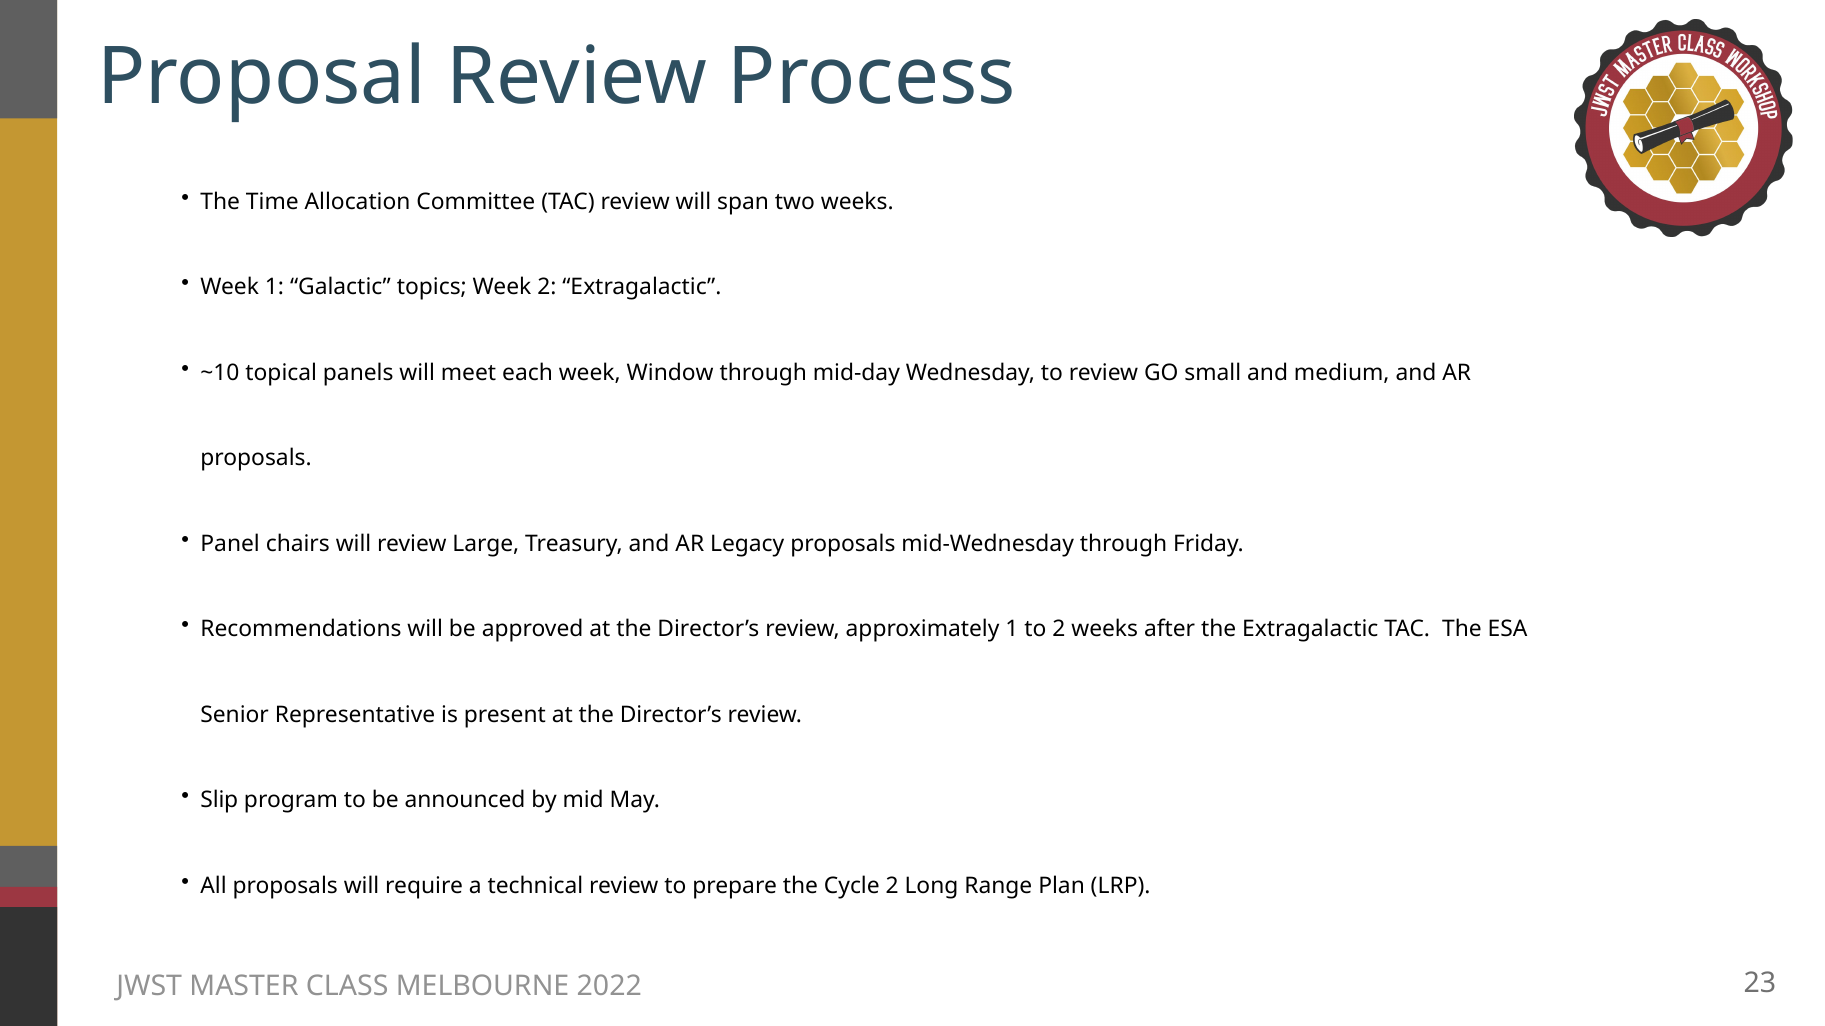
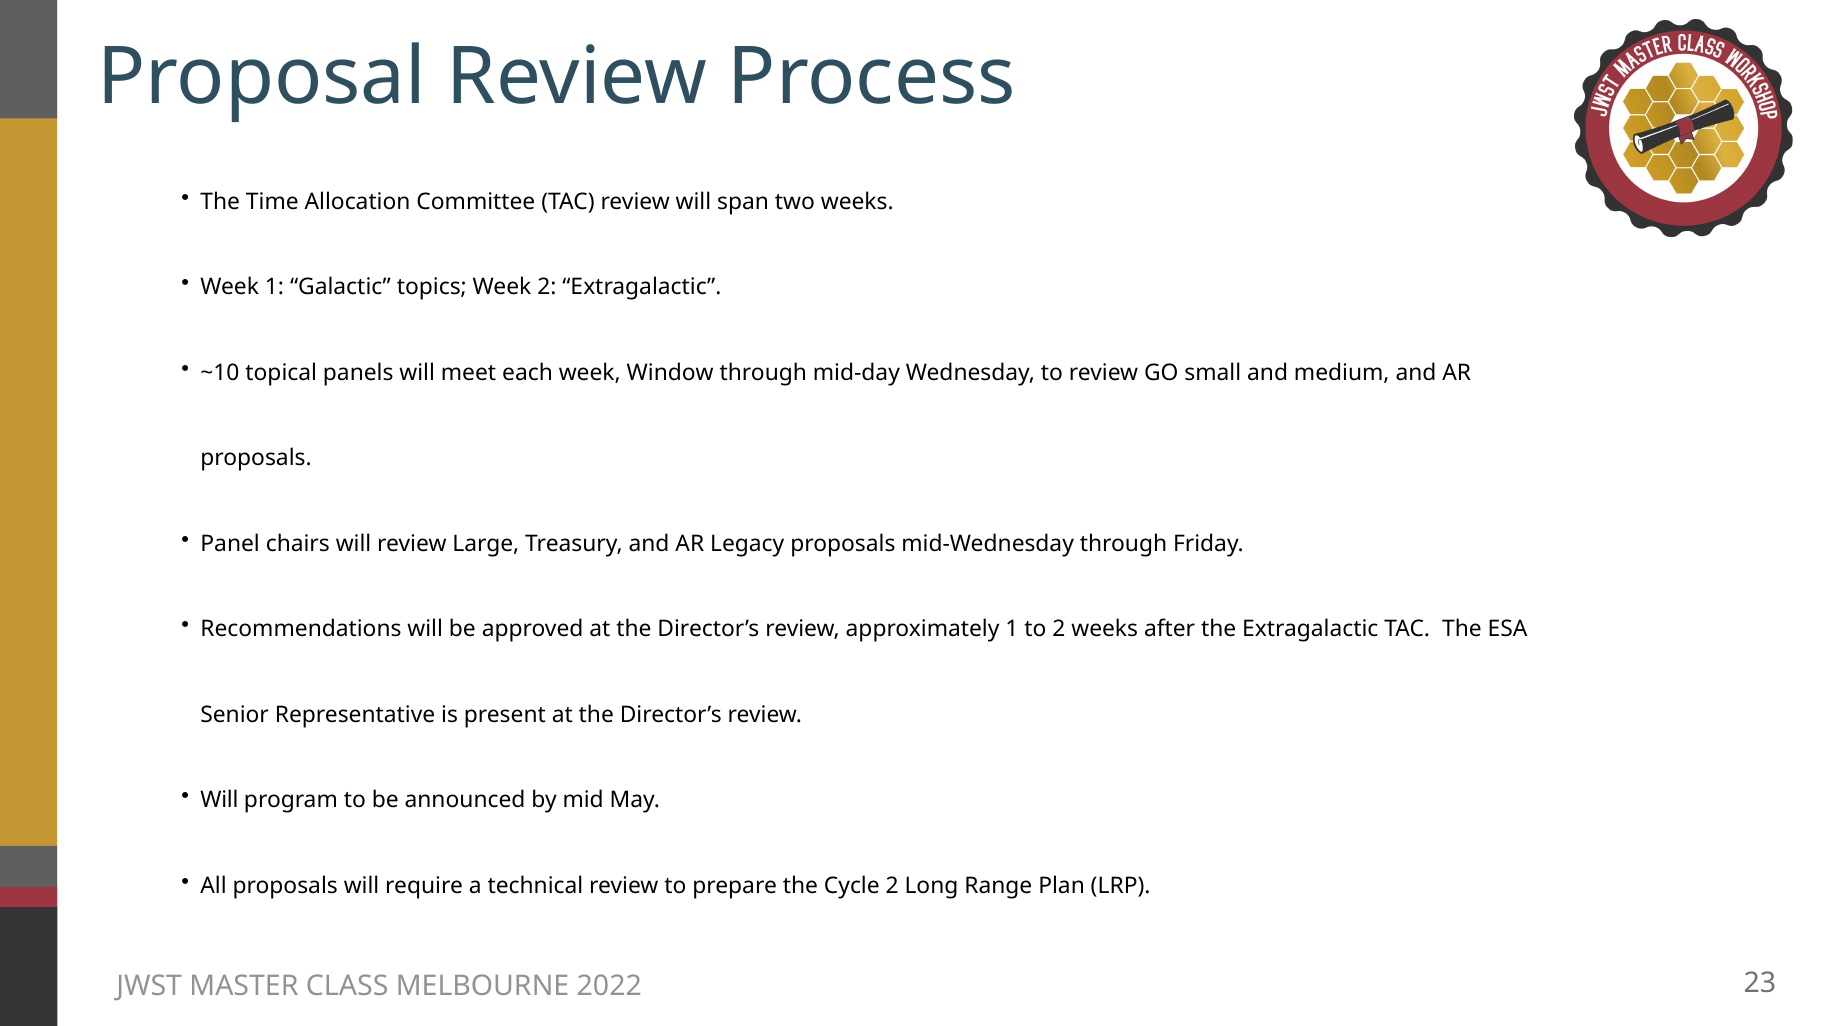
Slip at (219, 801): Slip -> Will
